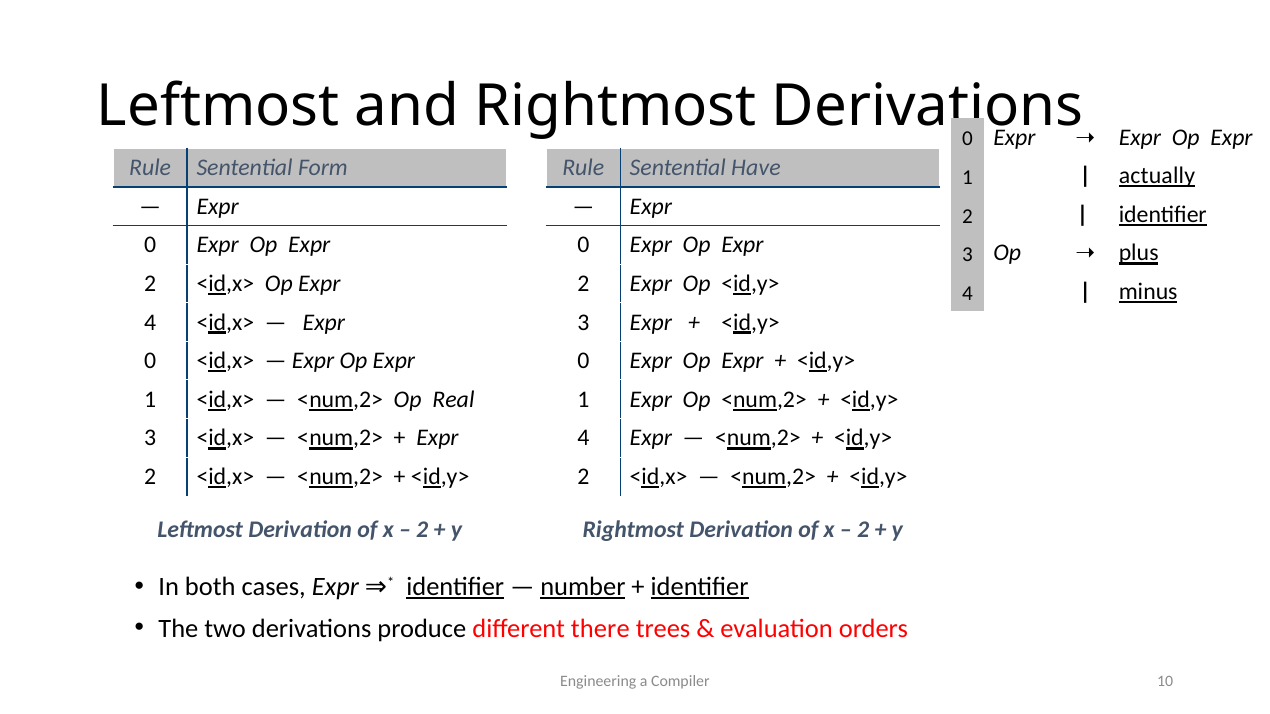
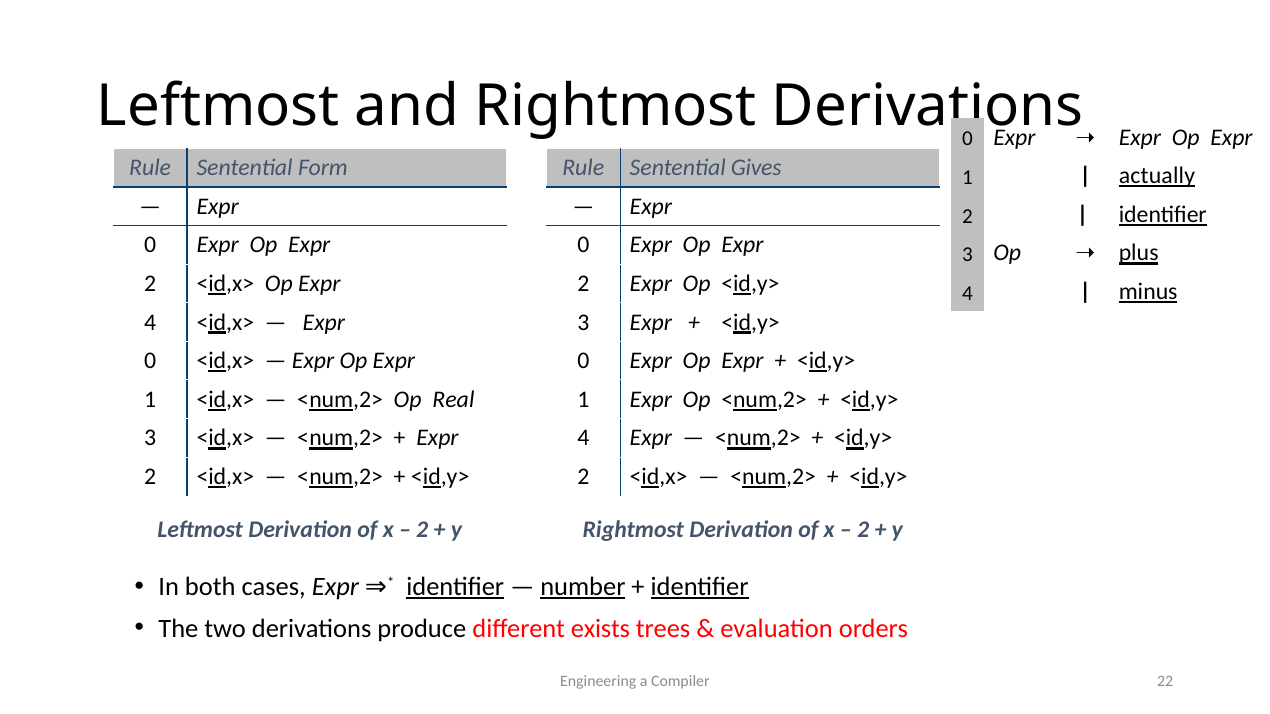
Have: Have -> Gives
there: there -> exists
10: 10 -> 22
